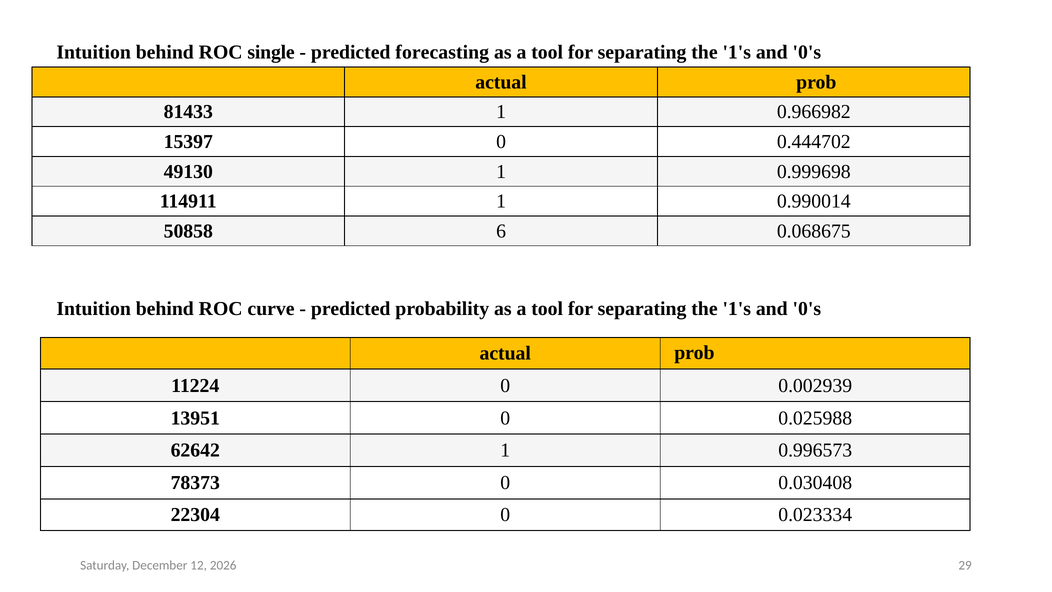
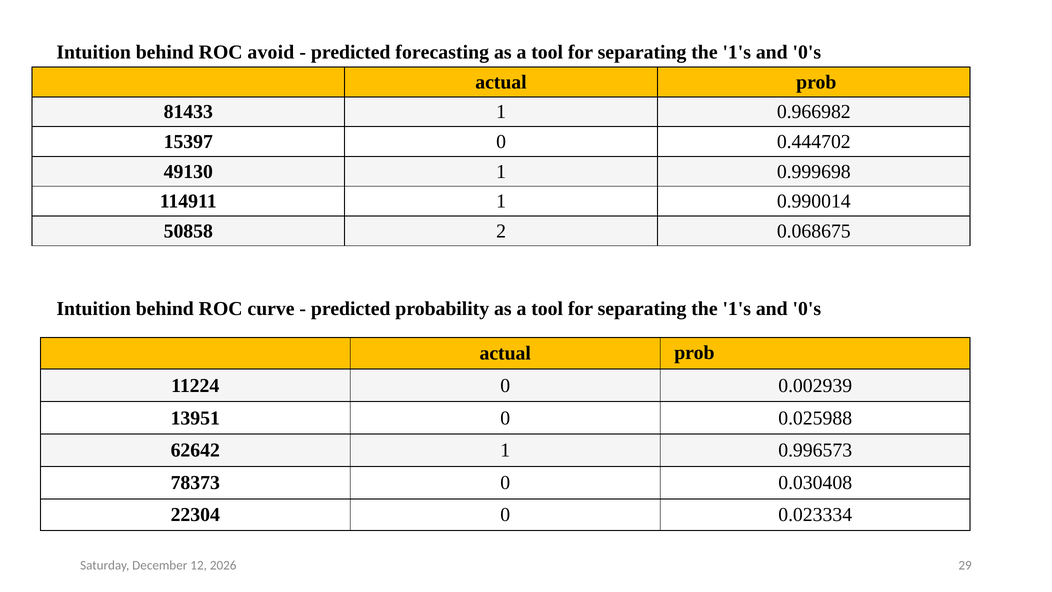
single: single -> avoid
6: 6 -> 2
